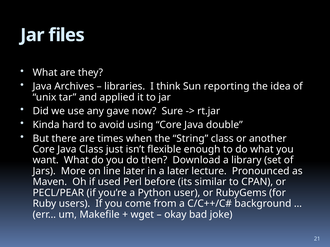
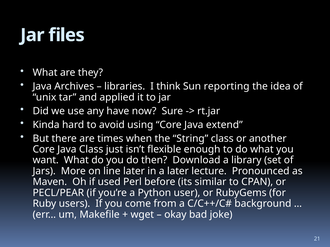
gave: gave -> have
double: double -> extend
